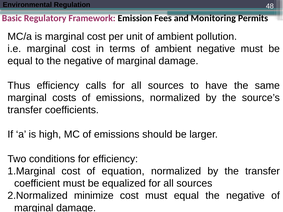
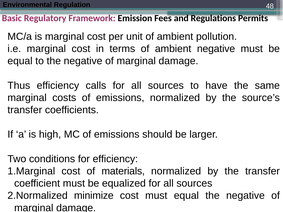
Monitoring: Monitoring -> Regulations
equation: equation -> materials
